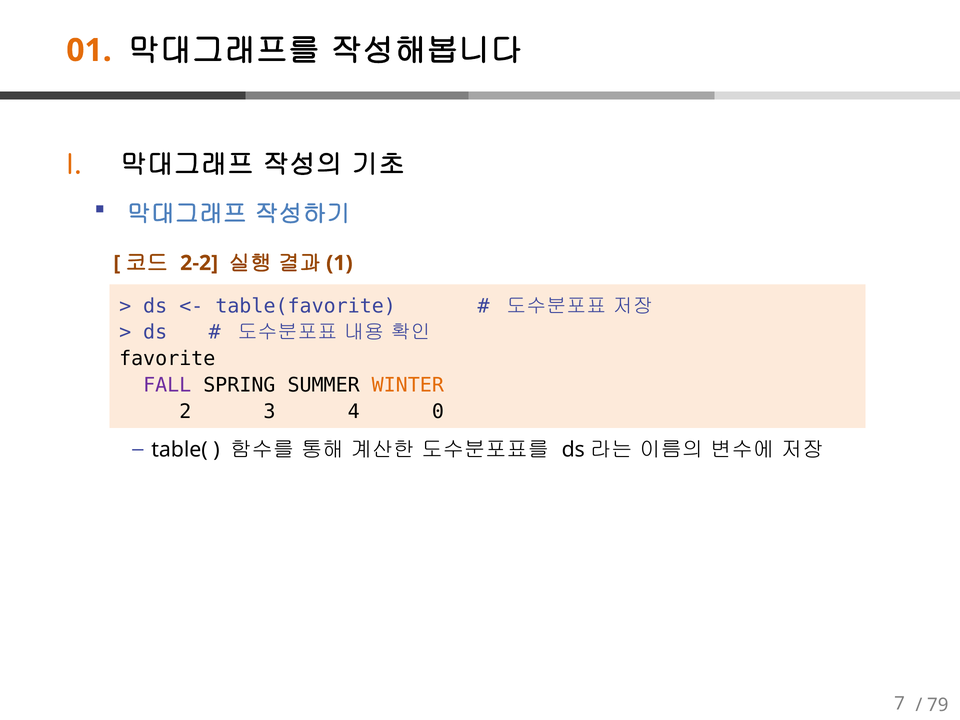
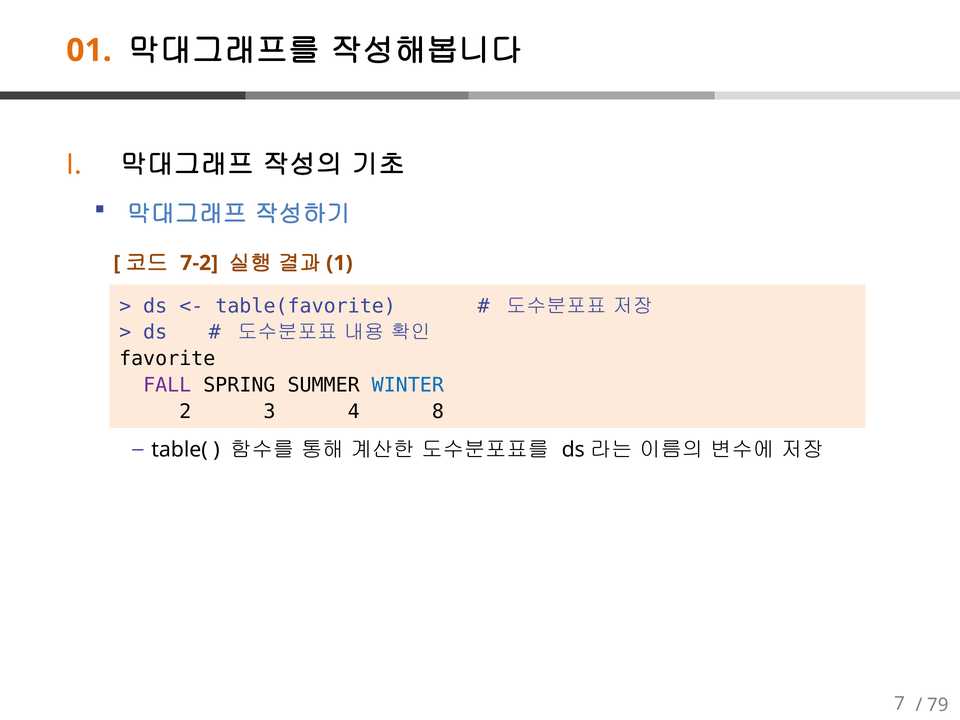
2-2: 2-2 -> 7-2
WINTER colour: orange -> blue
0: 0 -> 8
